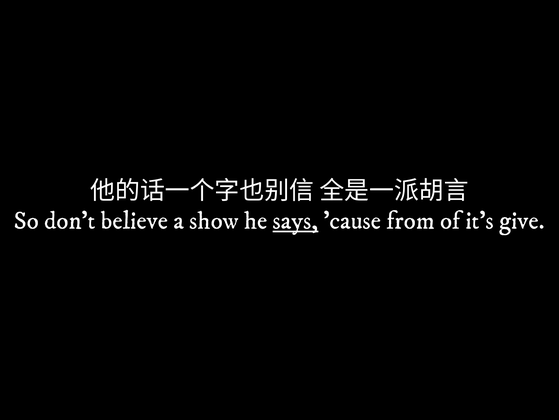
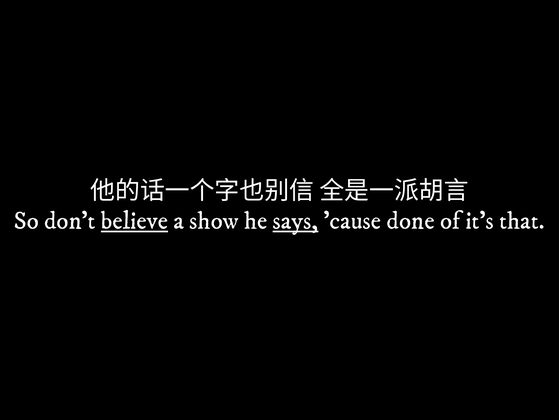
believe underline: none -> present
from: from -> done
give: give -> that
